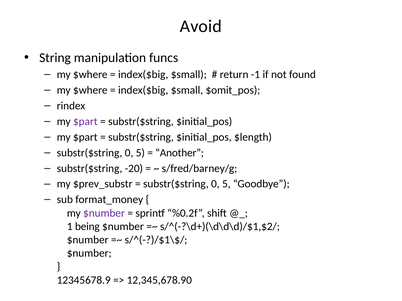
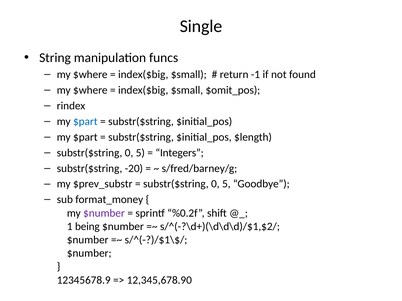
Avoid: Avoid -> Single
$part at (85, 122) colour: purple -> blue
Another: Another -> Integers
